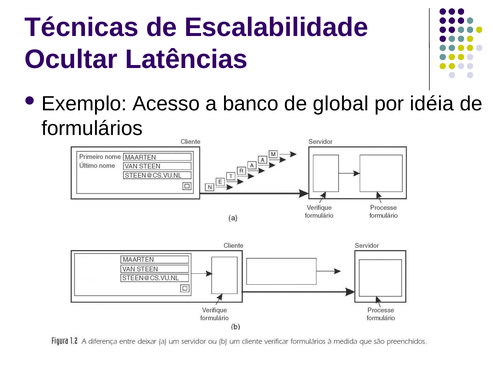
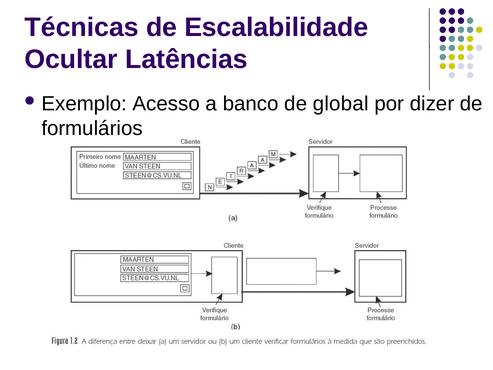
idéia: idéia -> dizer
